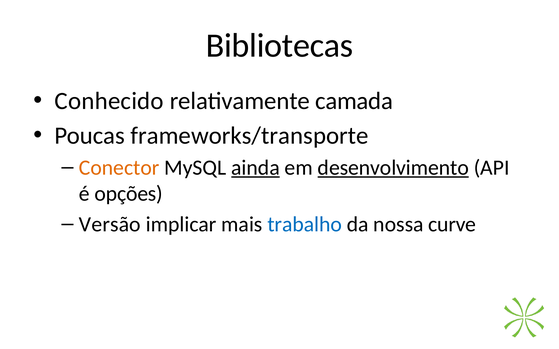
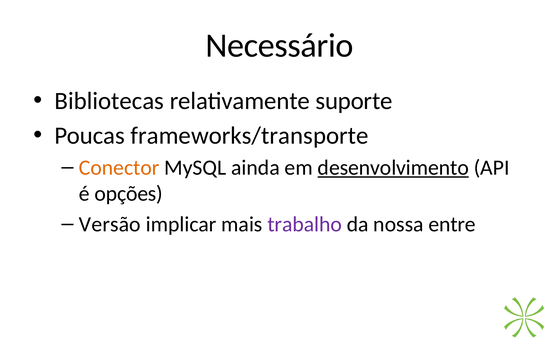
Bibliotecas: Bibliotecas -> Necessário
Conhecido: Conhecido -> Bibliotecas
camada: camada -> suporte
ainda underline: present -> none
trabalho colour: blue -> purple
curve: curve -> entre
